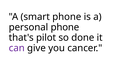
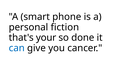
personal phone: phone -> fiction
pilot: pilot -> your
can colour: purple -> blue
